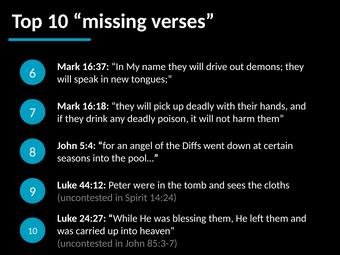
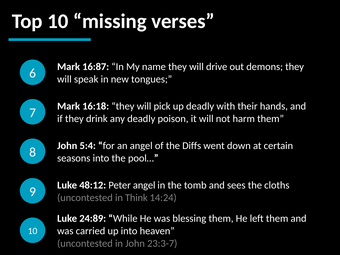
16:37: 16:37 -> 16:87
44:12: 44:12 -> 48:12
Peter were: were -> angel
Spirit: Spirit -> Think
24:27: 24:27 -> 24:89
85:3-7: 85:3-7 -> 23:3-7
